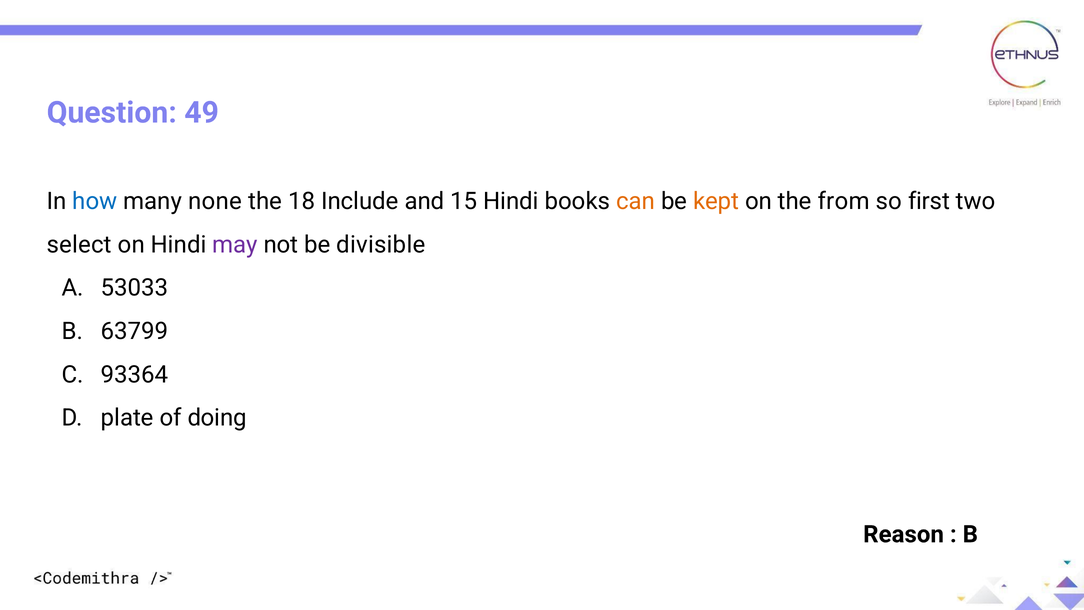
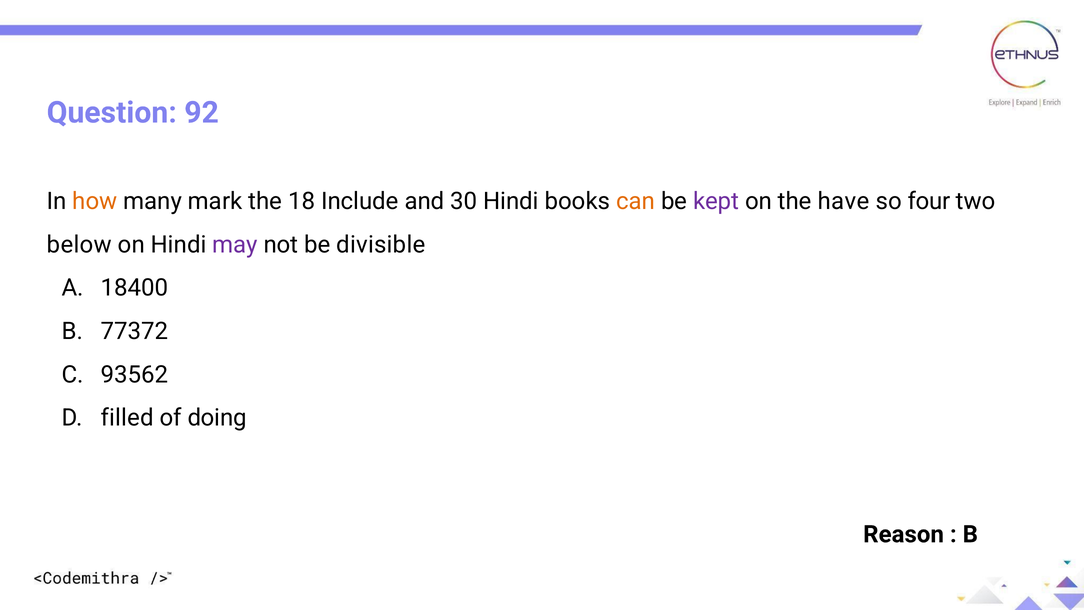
49: 49 -> 92
how colour: blue -> orange
none: none -> mark
15: 15 -> 30
kept colour: orange -> purple
from: from -> have
first: first -> four
select: select -> below
53033: 53033 -> 18400
63799: 63799 -> 77372
93364: 93364 -> 93562
plate: plate -> filled
